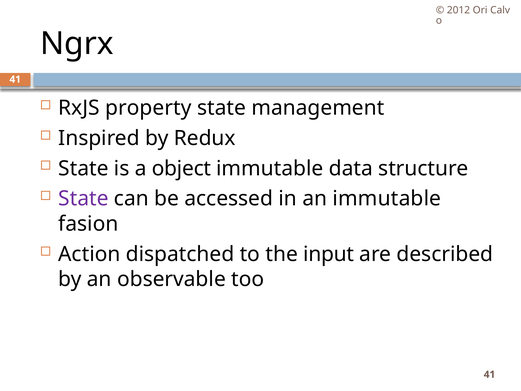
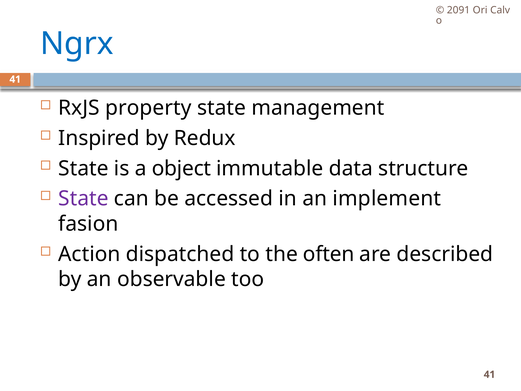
2012: 2012 -> 2091
Ngrx colour: black -> blue
an immutable: immutable -> implement
input: input -> often
